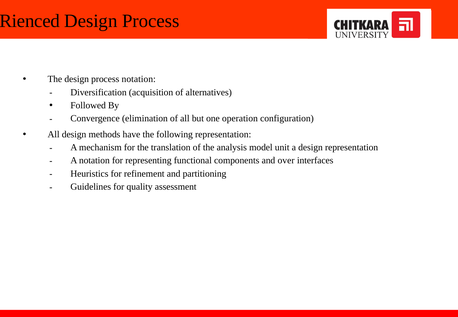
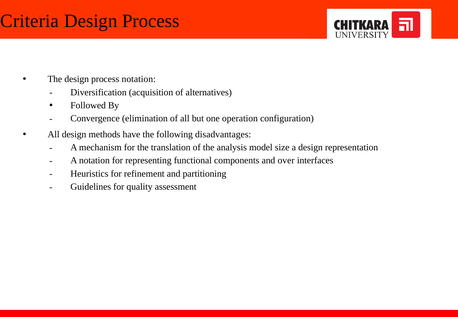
Rienced: Rienced -> Criteria
following representation: representation -> disadvantages
unit: unit -> size
